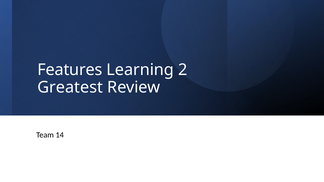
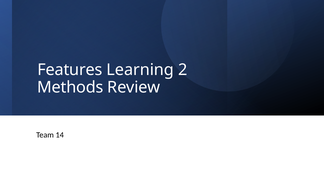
Greatest: Greatest -> Methods
